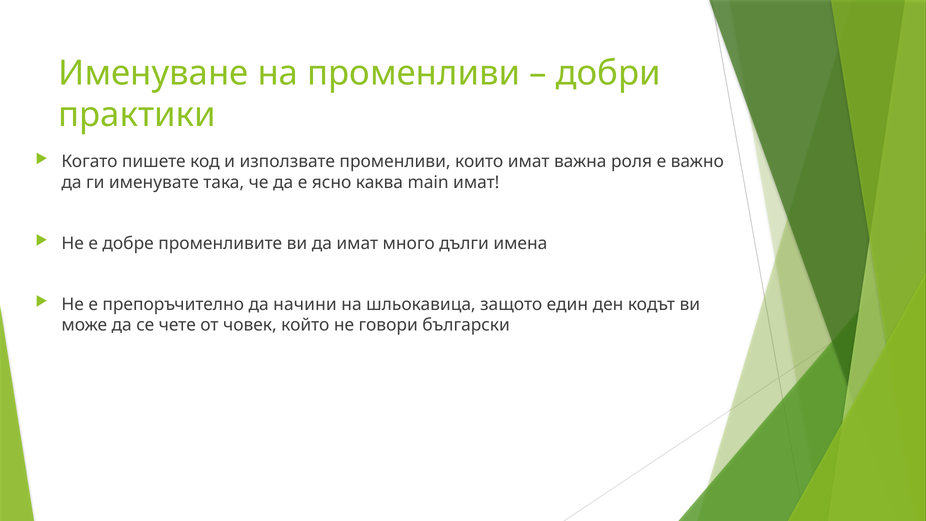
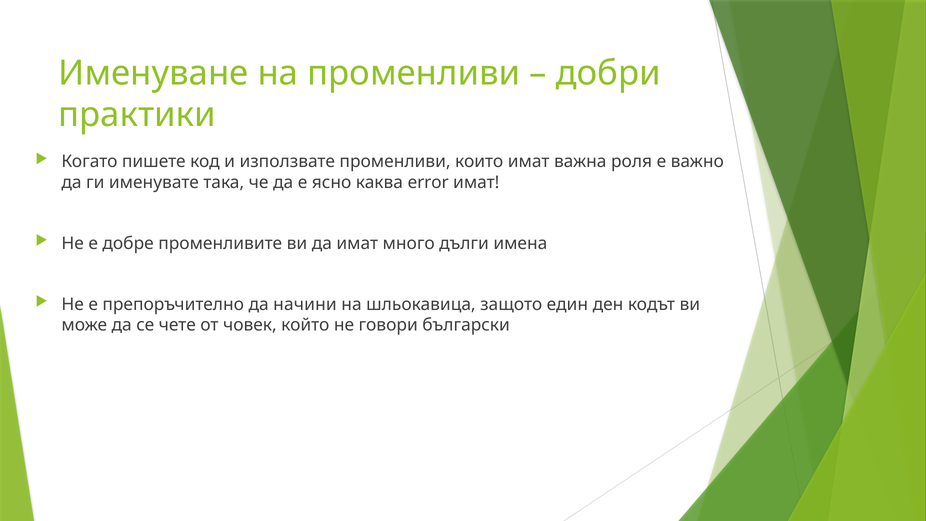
main: main -> error
